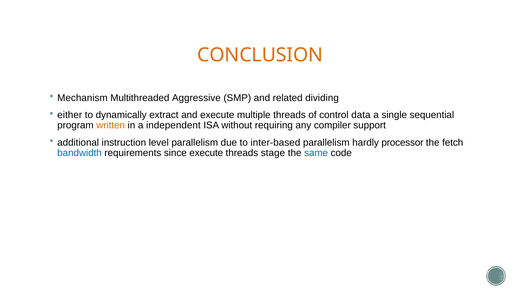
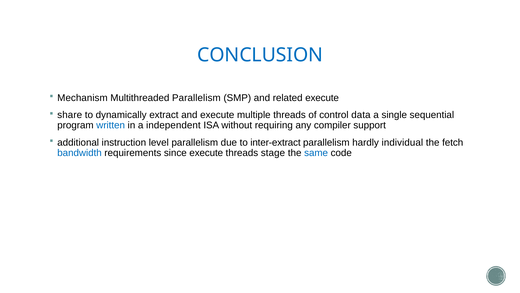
CONCLUSION colour: orange -> blue
Multithreaded Aggressive: Aggressive -> Parallelism
related dividing: dividing -> execute
either: either -> share
written colour: orange -> blue
inter-based: inter-based -> inter-extract
processor: processor -> individual
